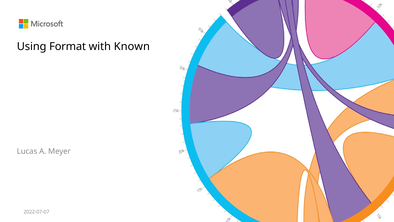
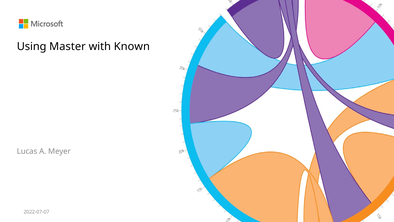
Format: Format -> Master
